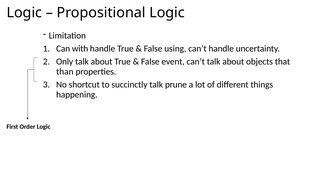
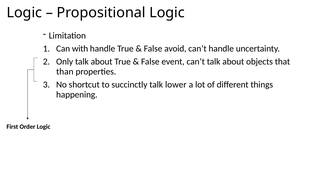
using: using -> avoid
prune: prune -> lower
